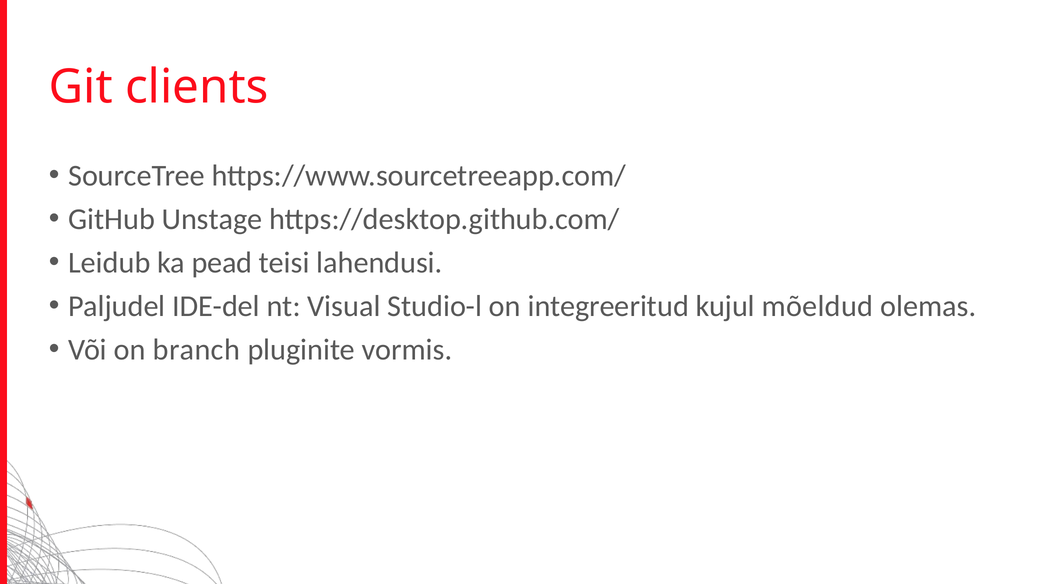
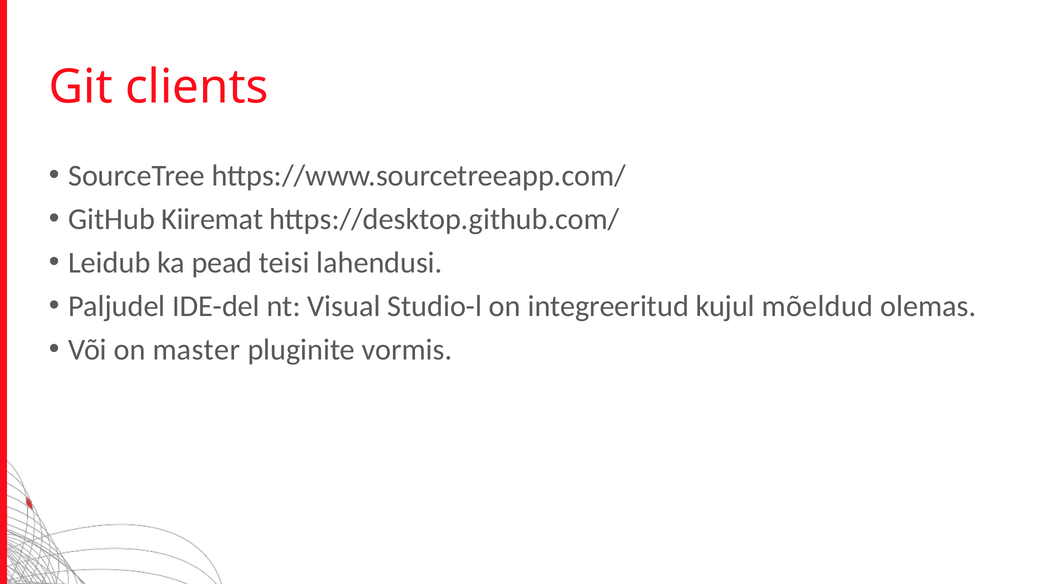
Unstage: Unstage -> Kiiremat
branch: branch -> master
